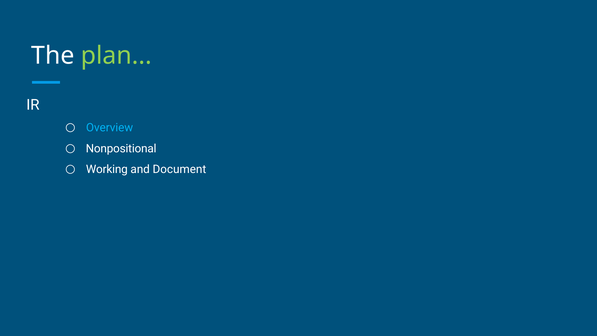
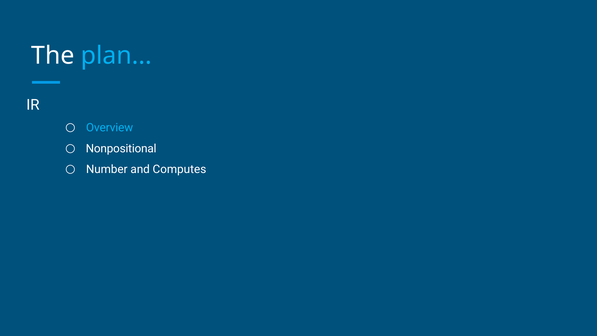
plan colour: light green -> light blue
Working: Working -> Number
Document: Document -> Computes
